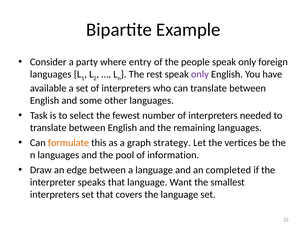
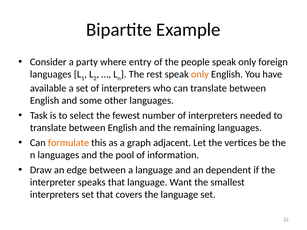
only at (200, 74) colour: purple -> orange
strategy: strategy -> adjacent
completed: completed -> dependent
